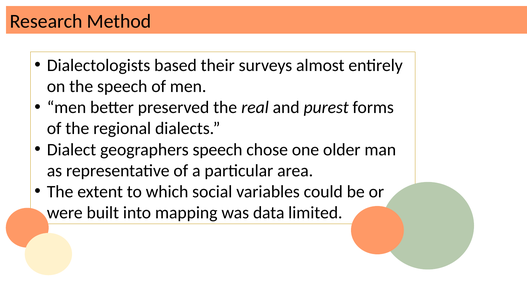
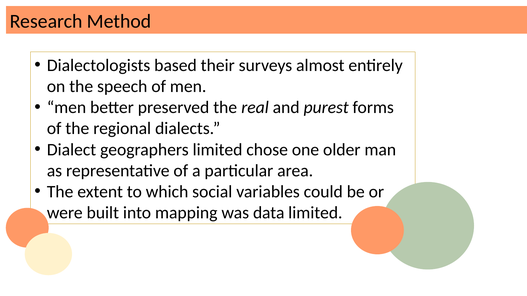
geographers speech: speech -> limited
